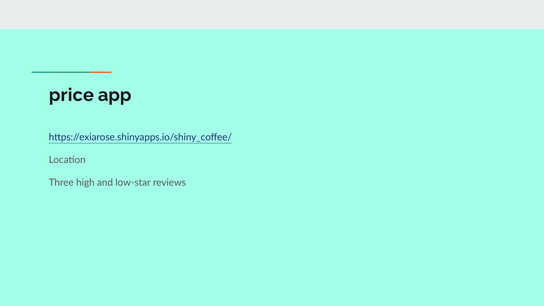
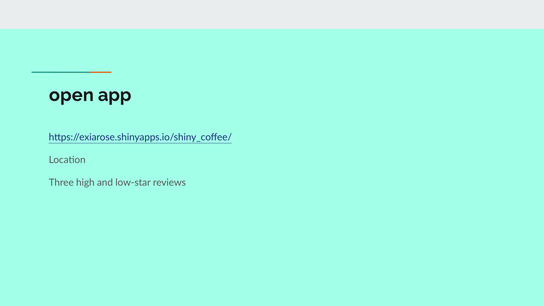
price: price -> open
